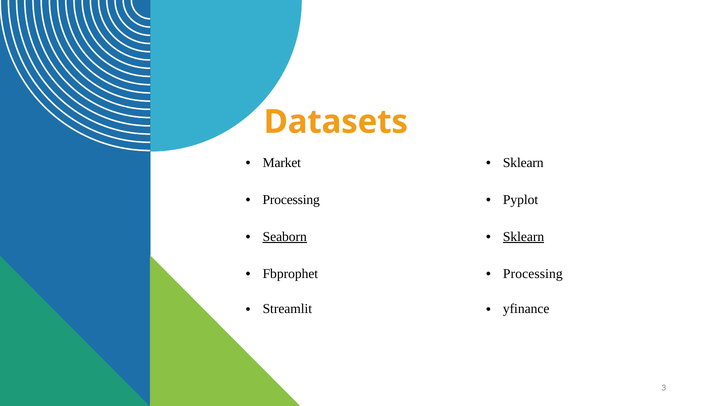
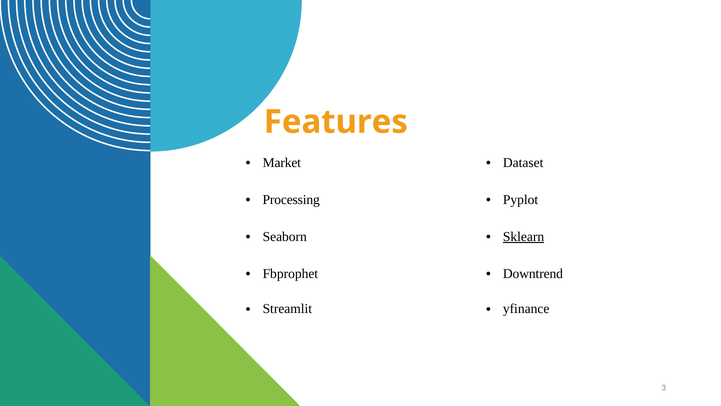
Datasets: Datasets -> Features
Sklearn at (523, 163): Sklearn -> Dataset
Seaborn underline: present -> none
Processing at (533, 273): Processing -> Downtrend
